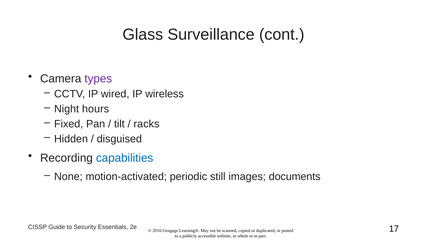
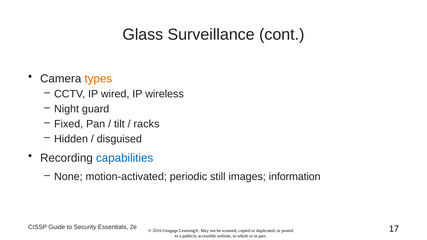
types colour: purple -> orange
hours: hours -> guard
documents: documents -> information
